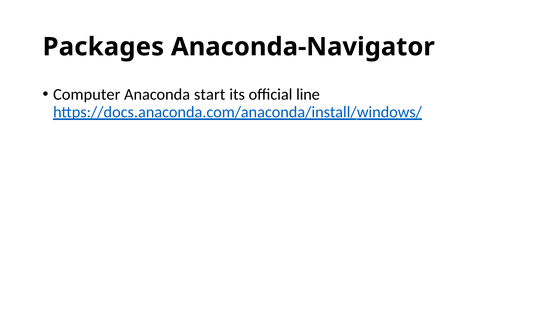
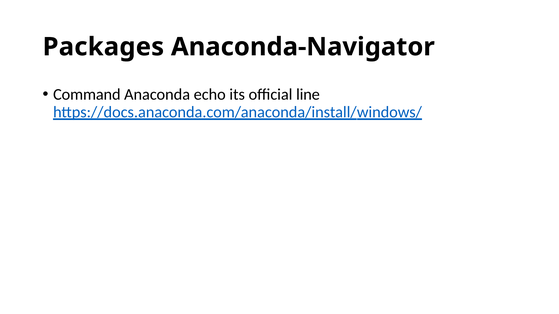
Computer: Computer -> Command
start: start -> echo
